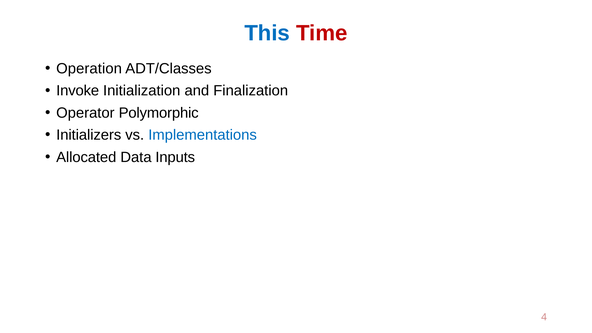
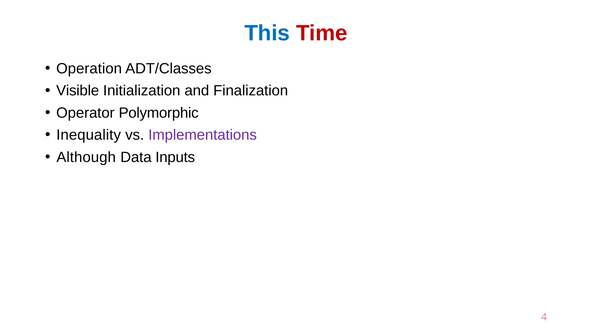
Invoke: Invoke -> Visible
Initializers: Initializers -> Inequality
Implementations colour: blue -> purple
Allocated: Allocated -> Although
